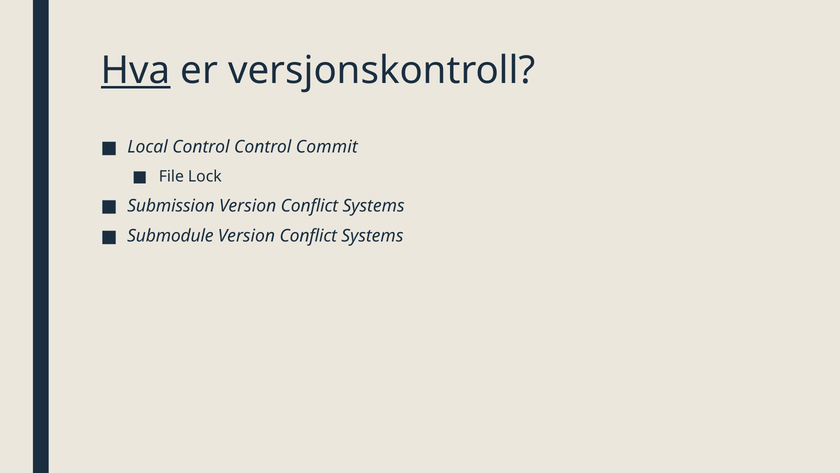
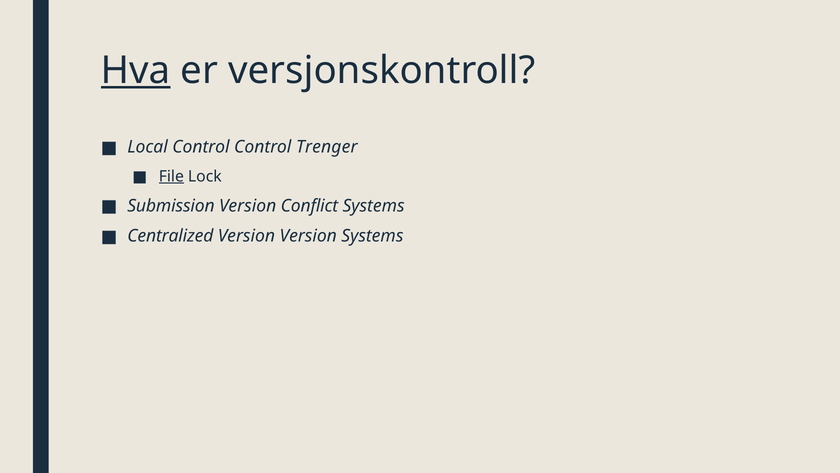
Commit: Commit -> Trenger
File underline: none -> present
Submodule: Submodule -> Centralized
Conflict at (308, 236): Conflict -> Version
